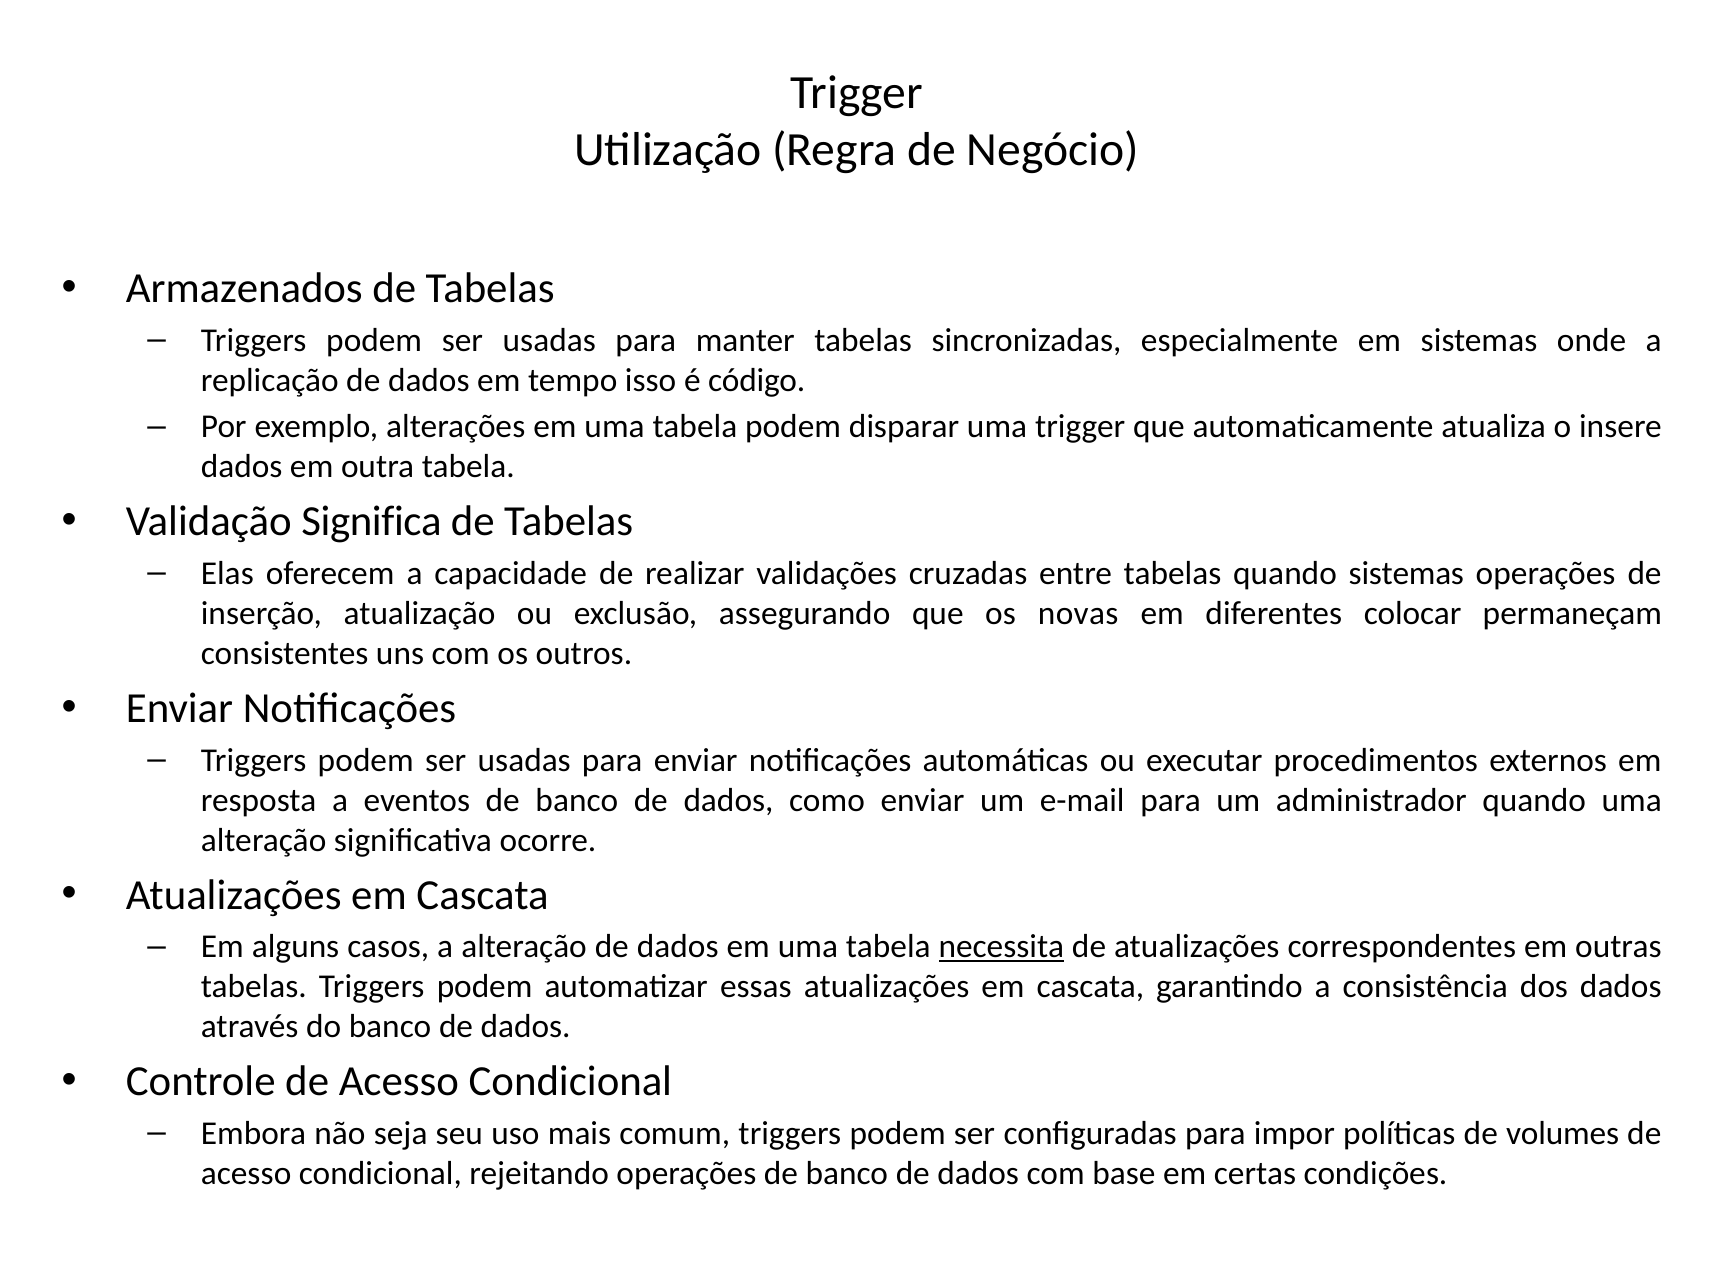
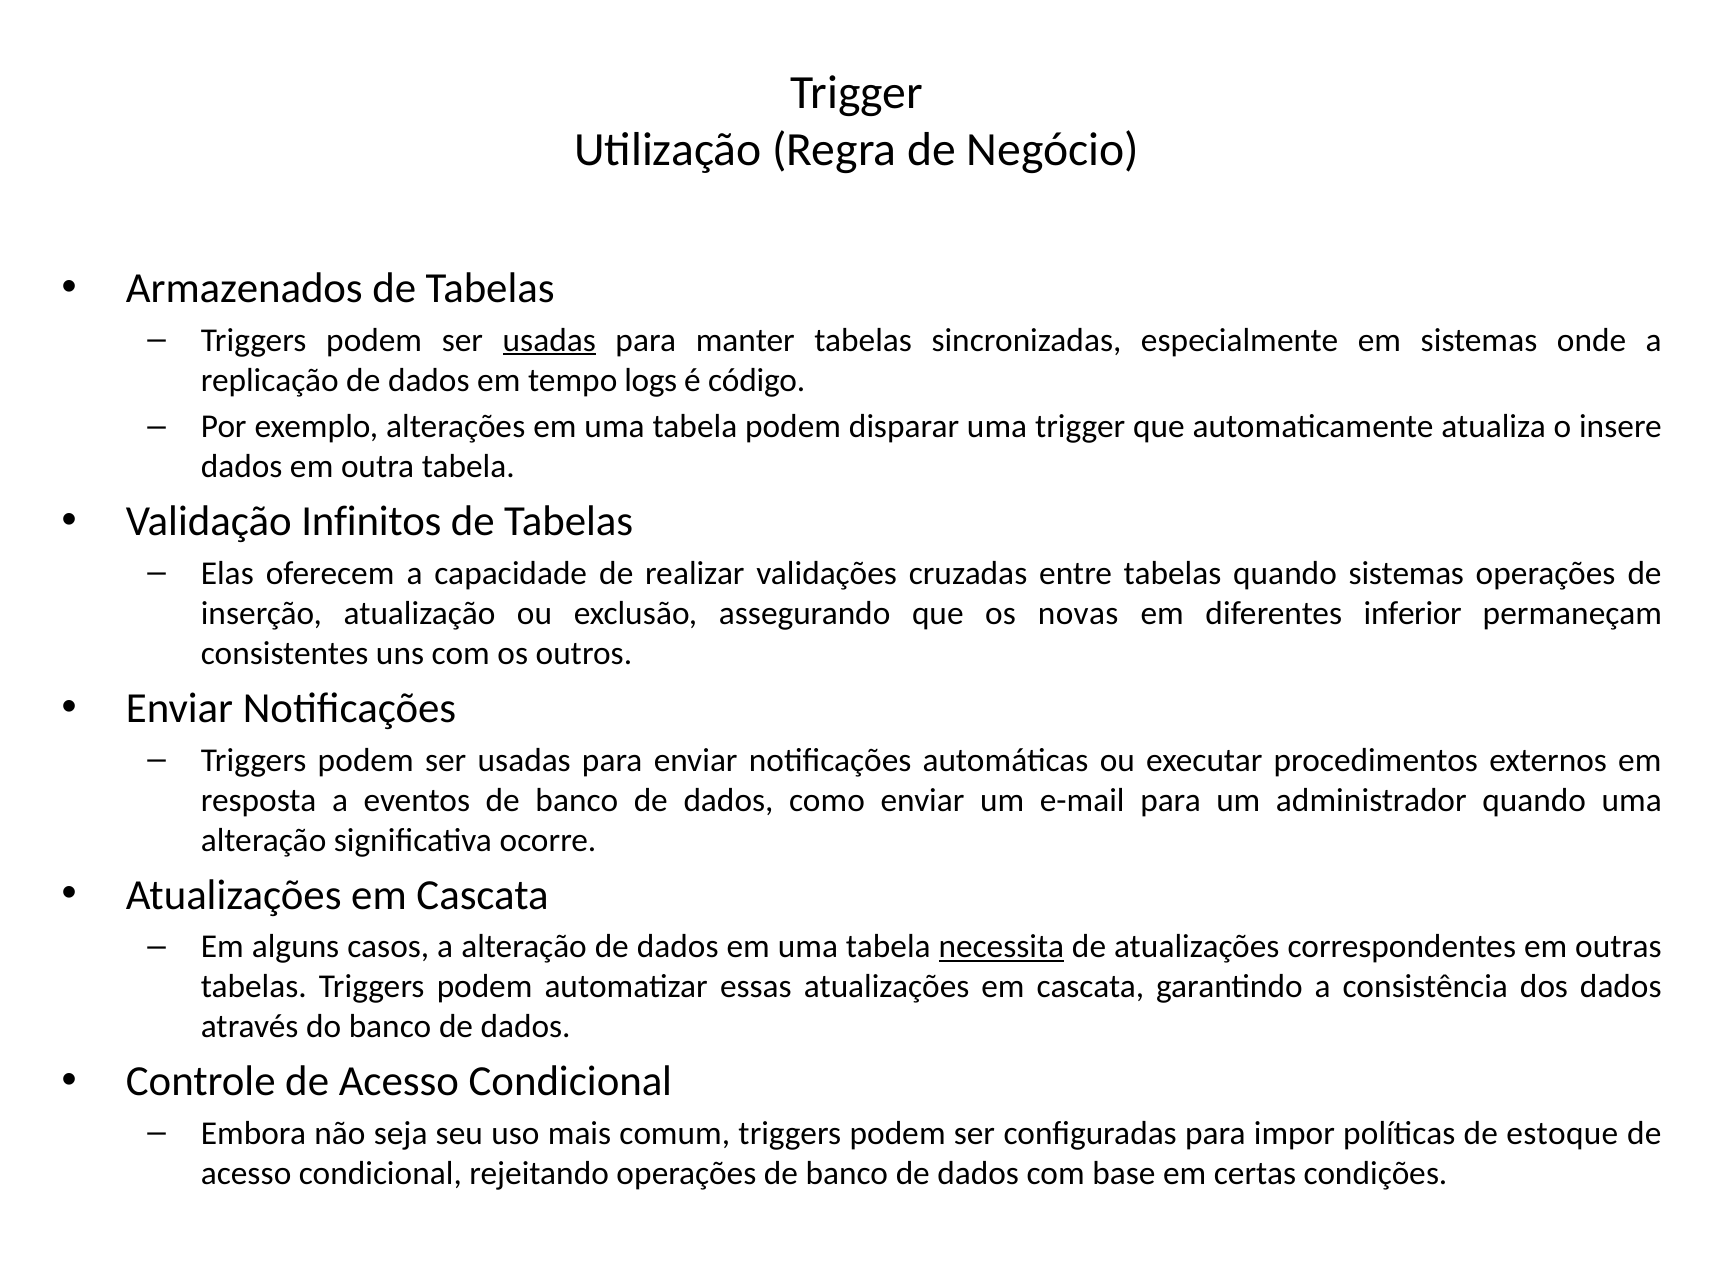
usadas at (549, 340) underline: none -> present
isso: isso -> logs
Significa: Significa -> Infinitos
colocar: colocar -> inferior
volumes: volumes -> estoque
